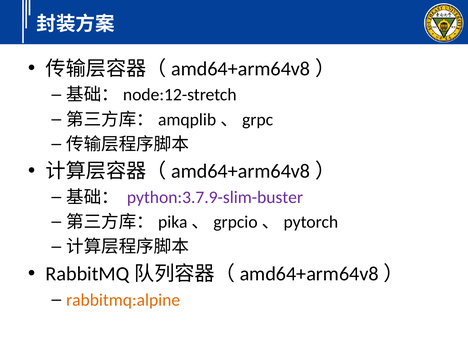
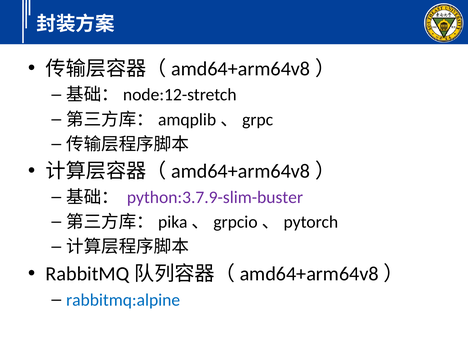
rabbitmq:alpine colour: orange -> blue
